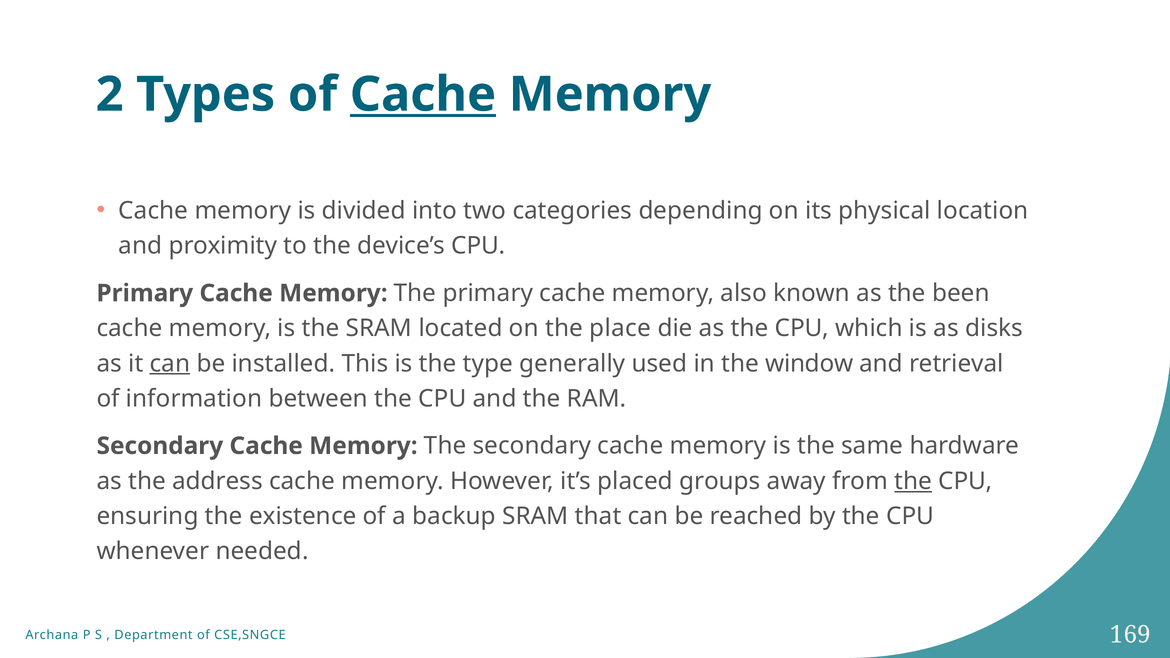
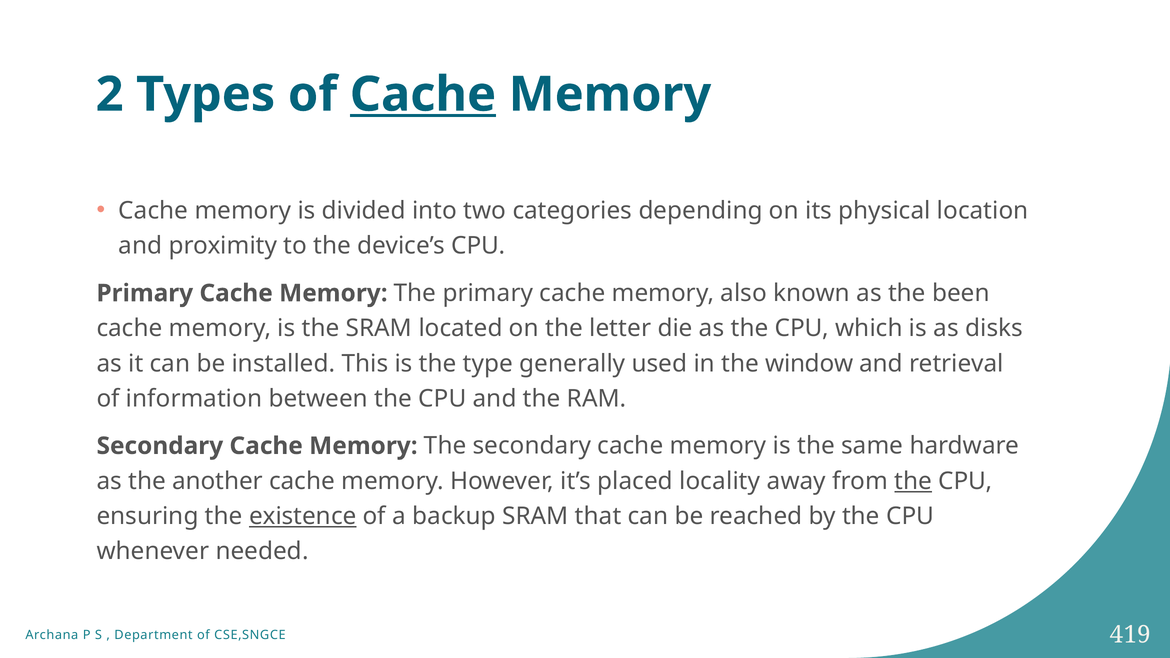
place: place -> letter
can at (170, 364) underline: present -> none
address: address -> another
groups: groups -> locality
existence underline: none -> present
169: 169 -> 419
